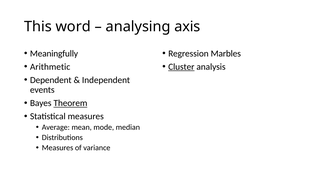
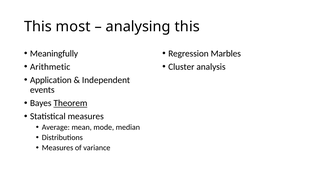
word: word -> most
analysing axis: axis -> this
Cluster underline: present -> none
Dependent: Dependent -> Application
